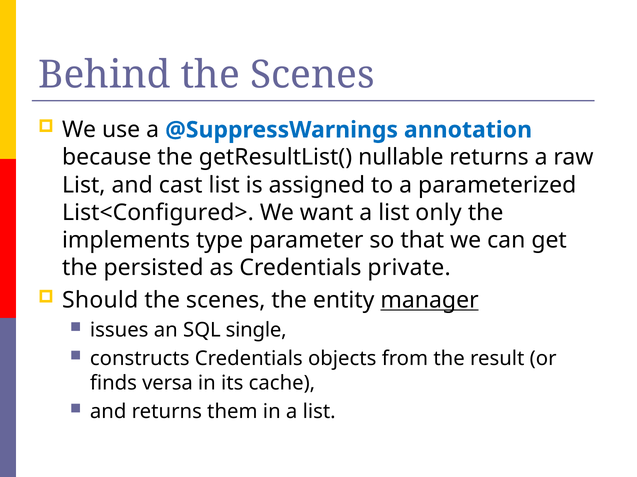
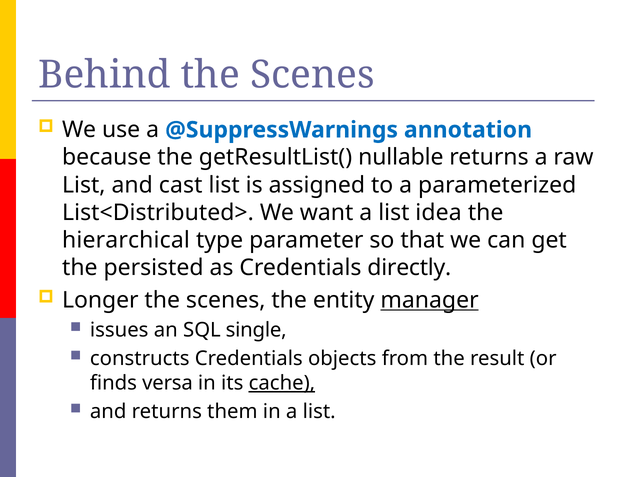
List<Configured>: List<Configured> -> List<Distributed>
only: only -> idea
implements: implements -> hierarchical
private: private -> directly
Should: Should -> Longer
cache underline: none -> present
